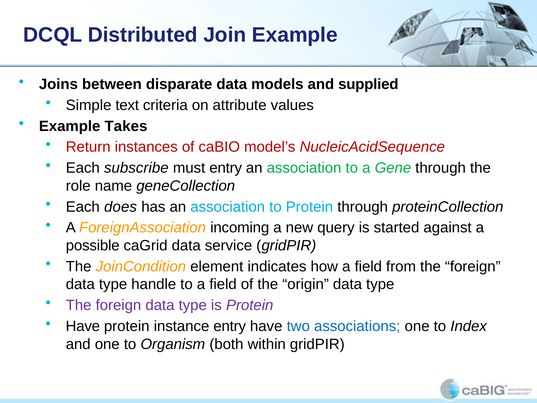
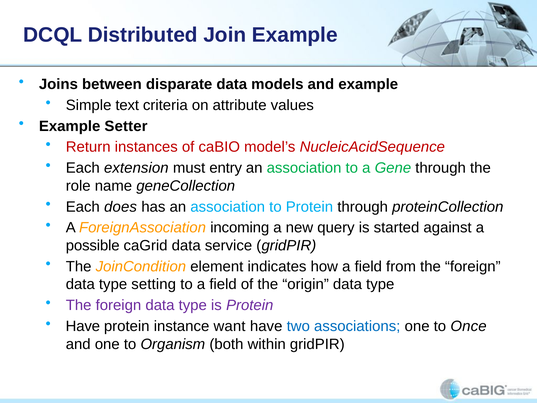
and supplied: supplied -> example
Takes: Takes -> Setter
subscribe: subscribe -> extension
handle: handle -> setting
instance entry: entry -> want
Index: Index -> Once
